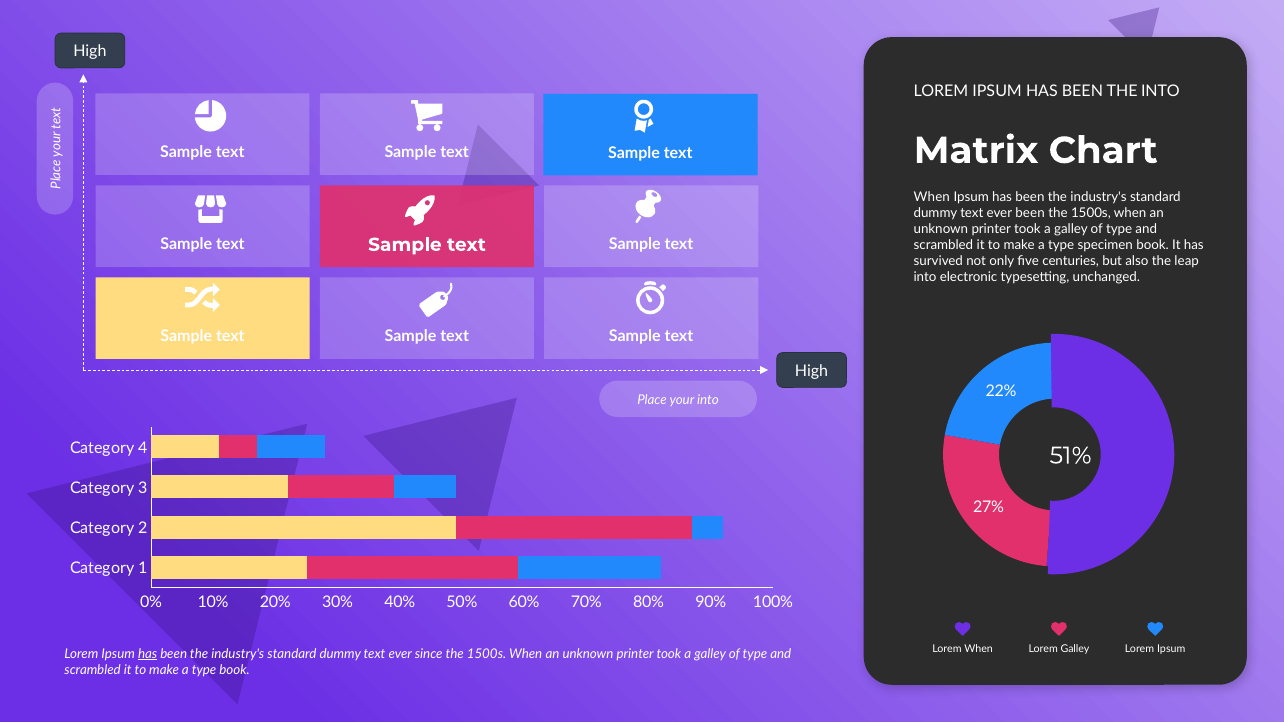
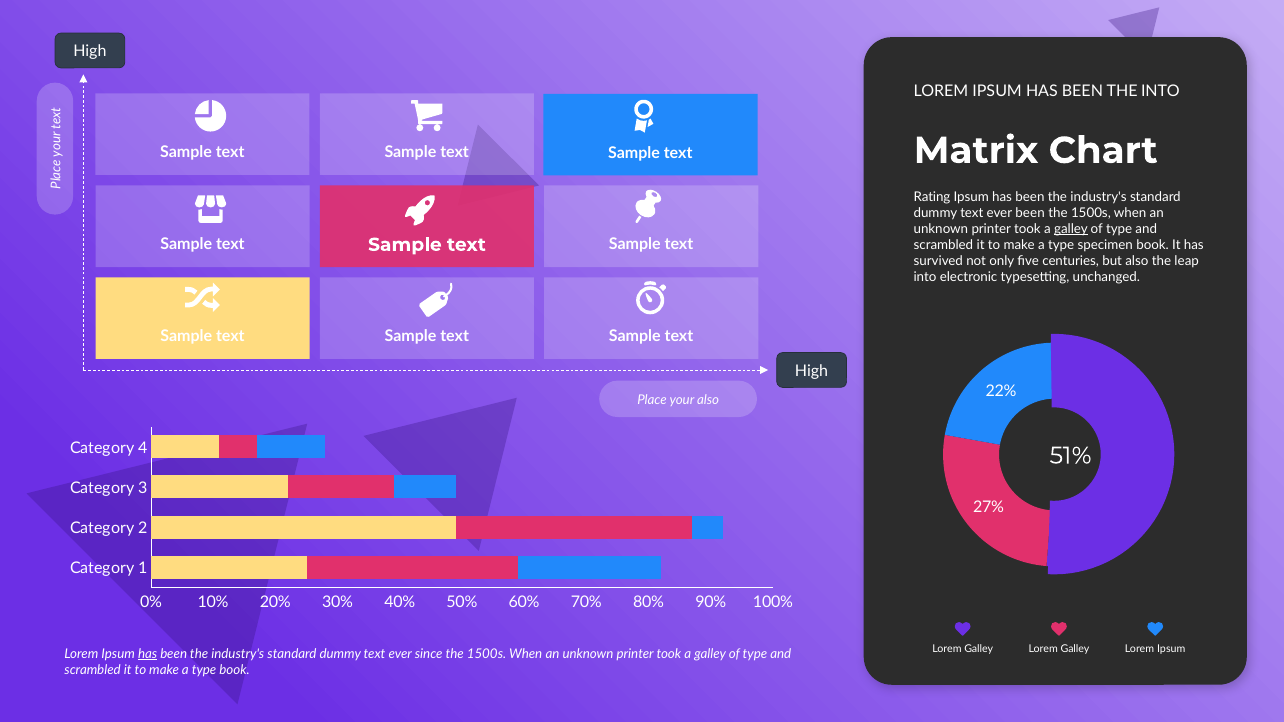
When at (932, 197): When -> Rating
galley at (1071, 229) underline: none -> present
your into: into -> also
When at (979, 649): When -> Galley
